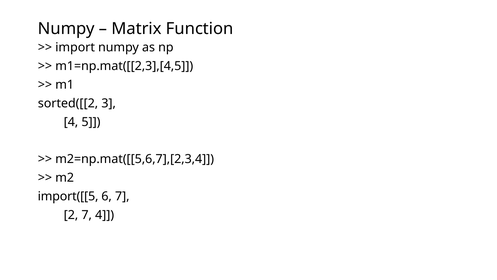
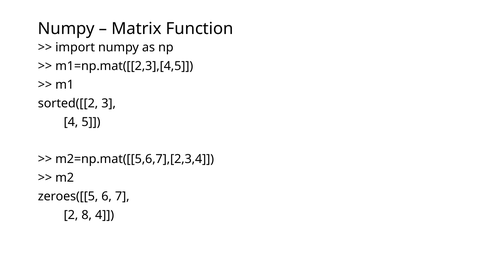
import([[5: import([[5 -> zeroes([[5
2 7: 7 -> 8
